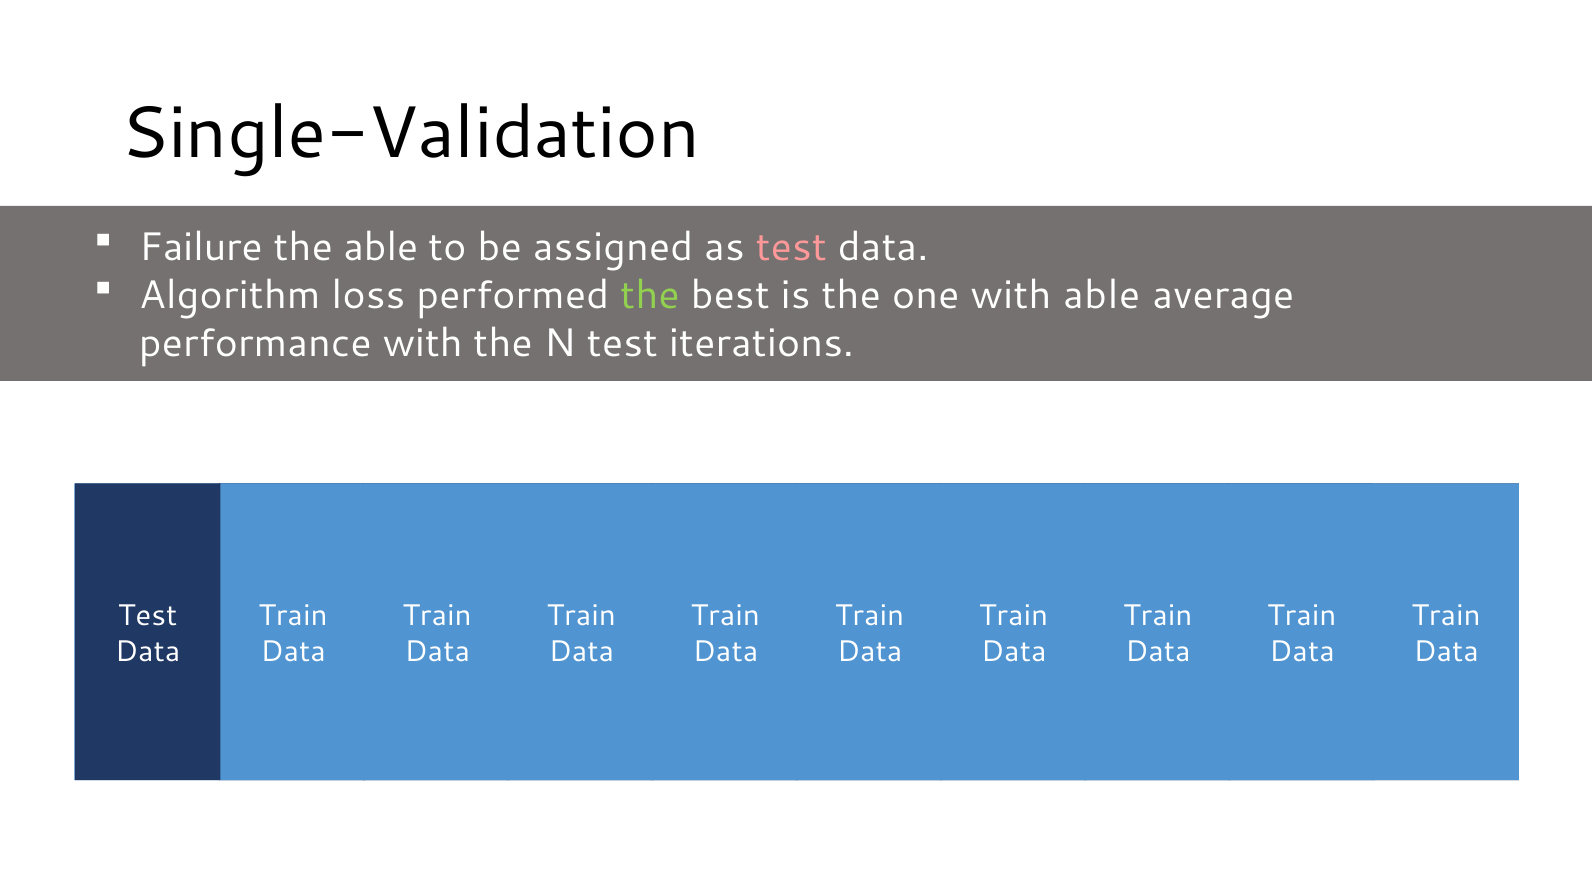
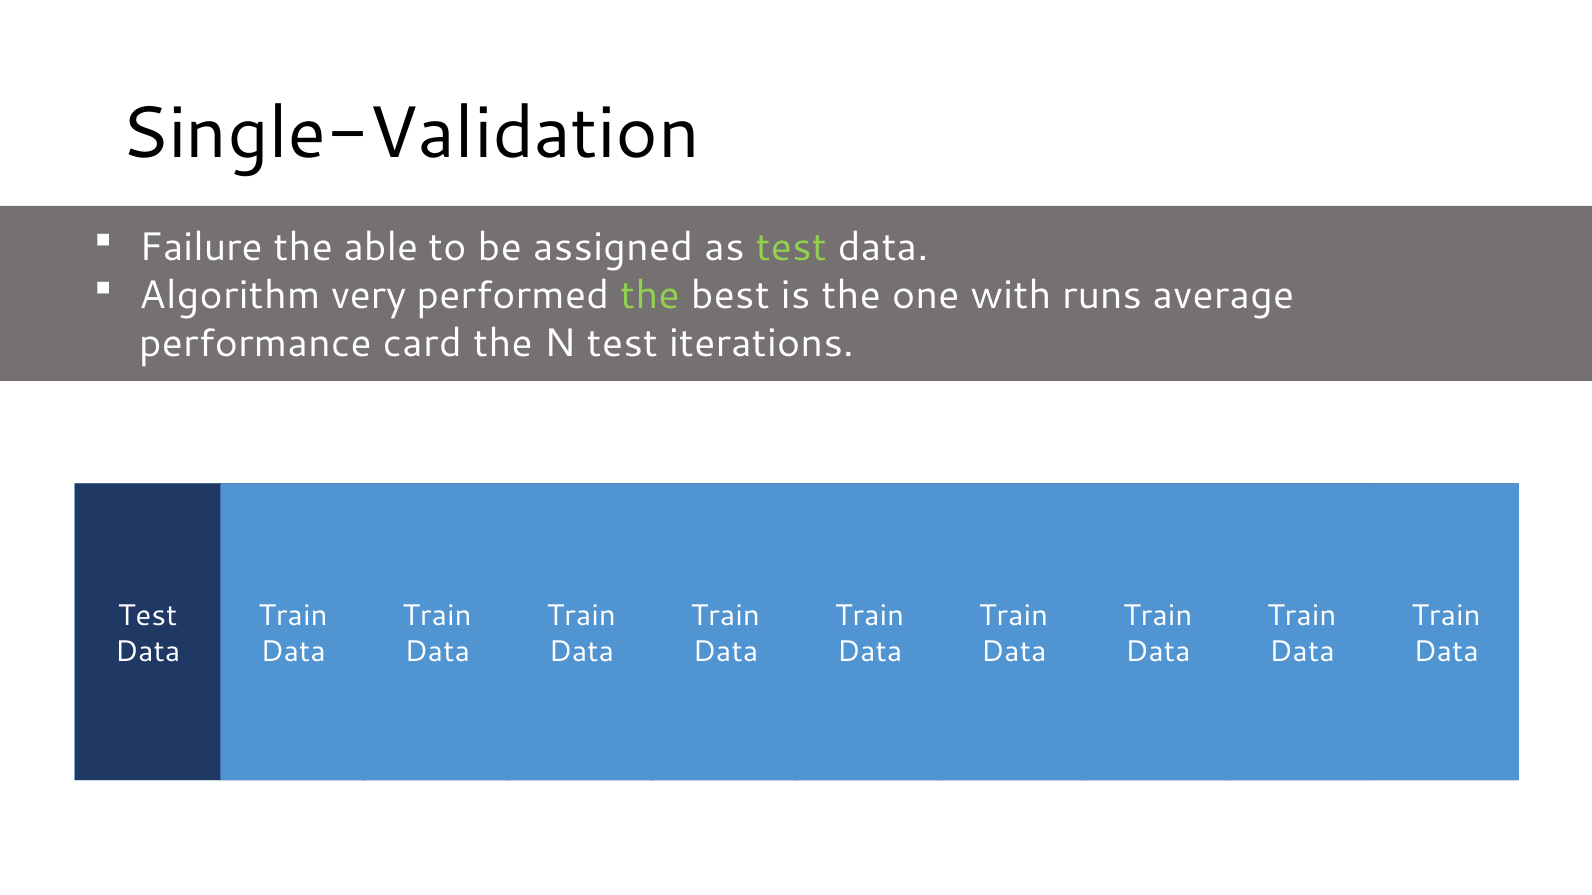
test at (791, 248) colour: pink -> light green
loss: loss -> very
with able: able -> runs
performance with: with -> card
